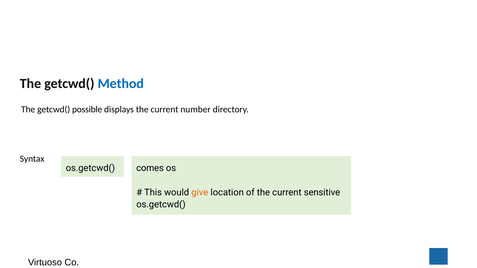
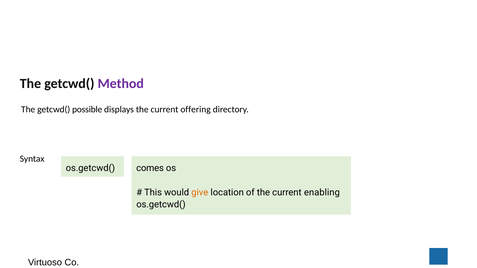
Method colour: blue -> purple
number: number -> offering
sensitive: sensitive -> enabling
